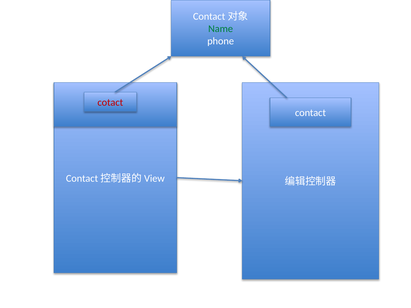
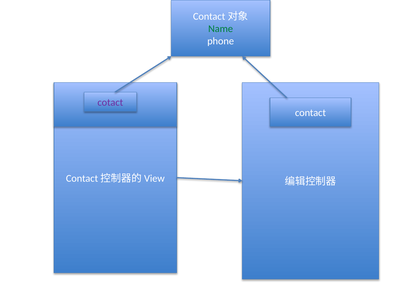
cotact colour: red -> purple
